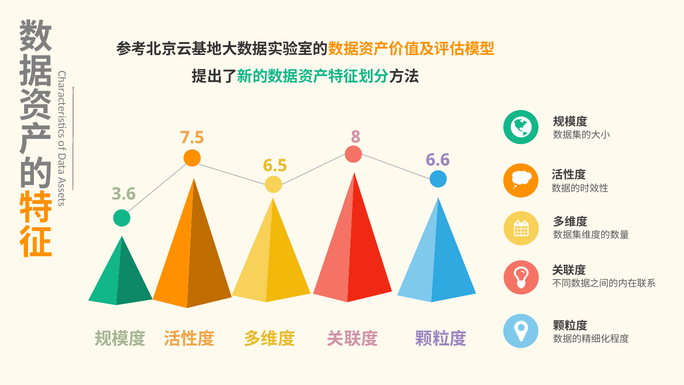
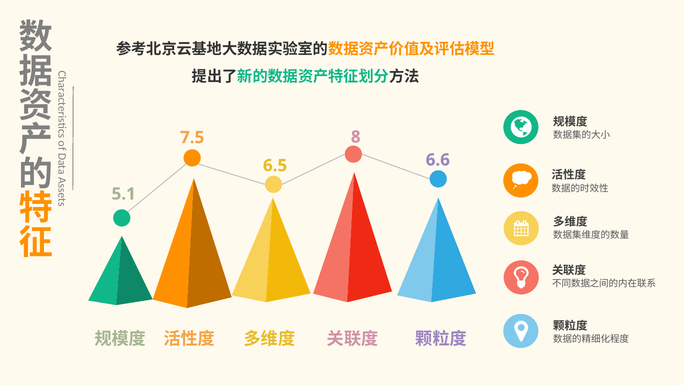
3.6: 3.6 -> 5.1
